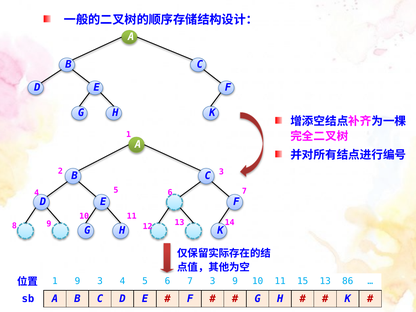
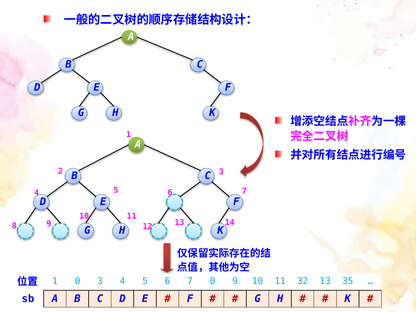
1 9: 9 -> 0
7 3: 3 -> 0
15: 15 -> 32
86: 86 -> 35
